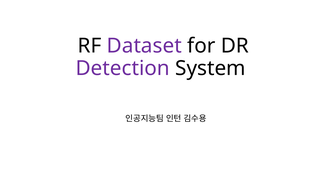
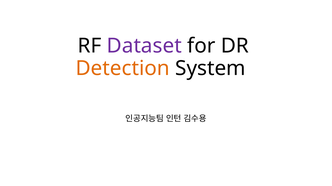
Detection colour: purple -> orange
